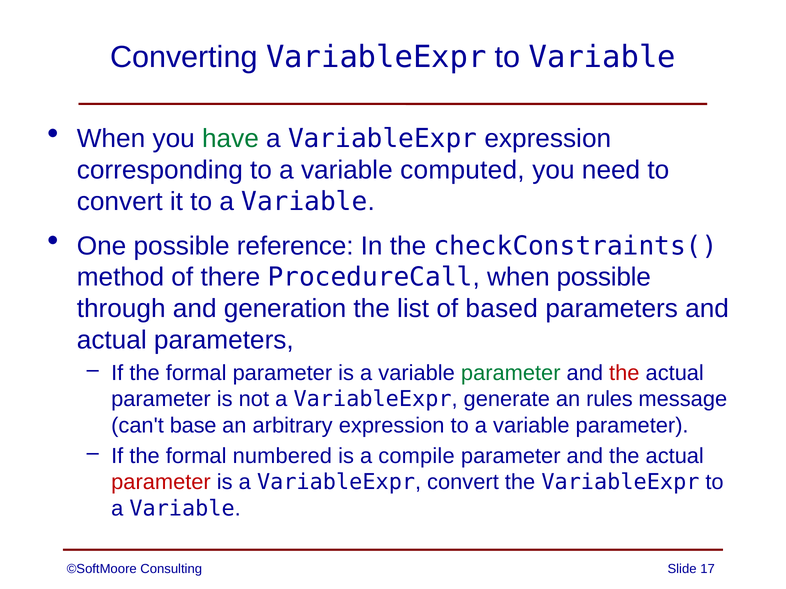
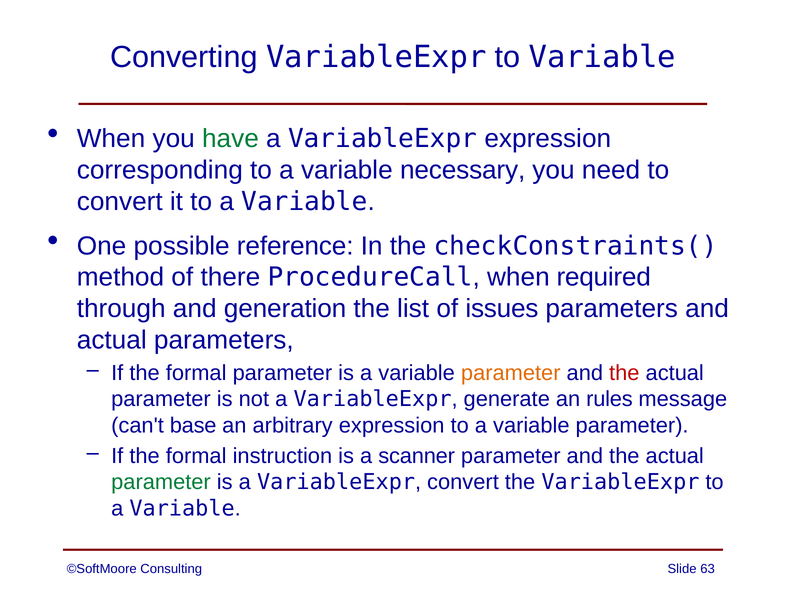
computed: computed -> necessary
when possible: possible -> required
based: based -> issues
parameter at (511, 373) colour: green -> orange
numbered: numbered -> instruction
compile: compile -> scanner
parameter at (161, 483) colour: red -> green
17: 17 -> 63
